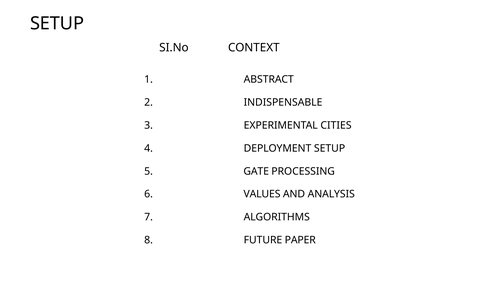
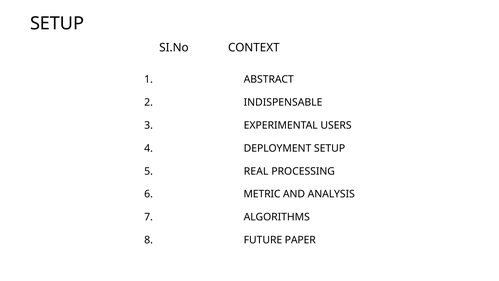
CITIES: CITIES -> USERS
GATE: GATE -> REAL
VALUES: VALUES -> METRIC
